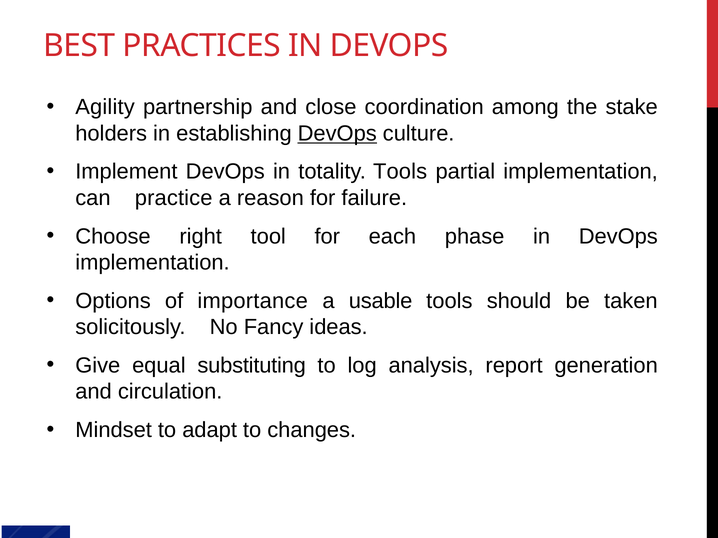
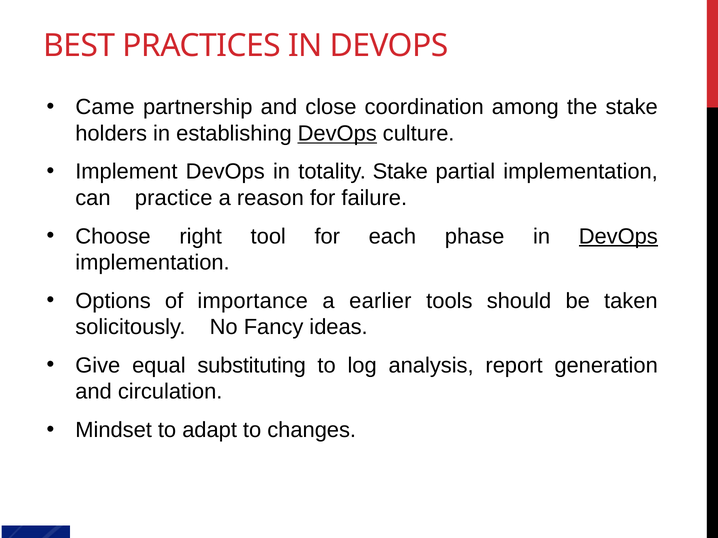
Agility: Agility -> Came
totality Tools: Tools -> Stake
DevOps at (618, 237) underline: none -> present
usable: usable -> earlier
